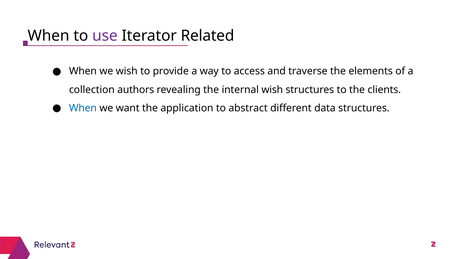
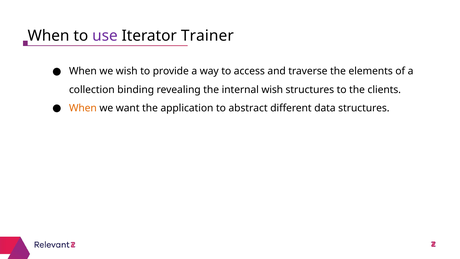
Related: Related -> Trainer
authors: authors -> binding
When at (83, 108) colour: blue -> orange
